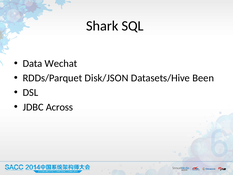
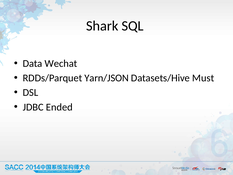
Disk/JSON: Disk/JSON -> Yarn/JSON
Been: Been -> Must
Across: Across -> Ended
